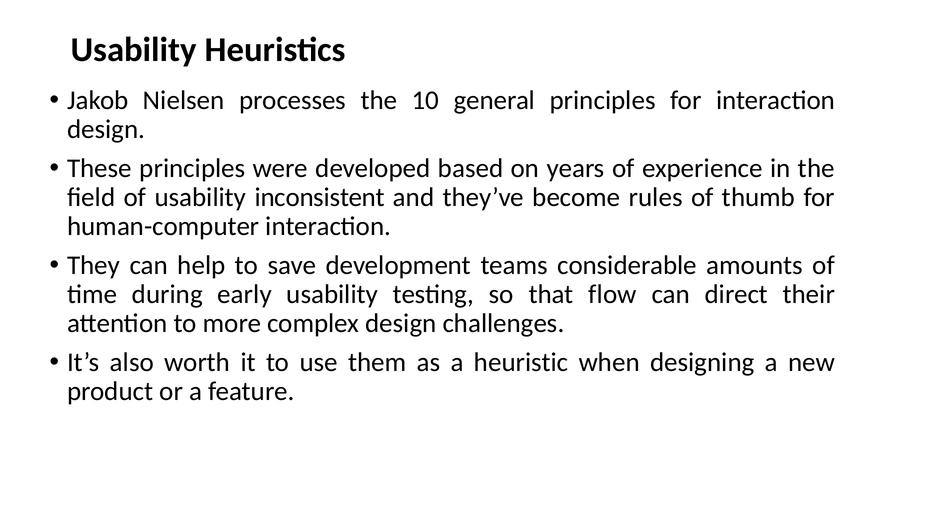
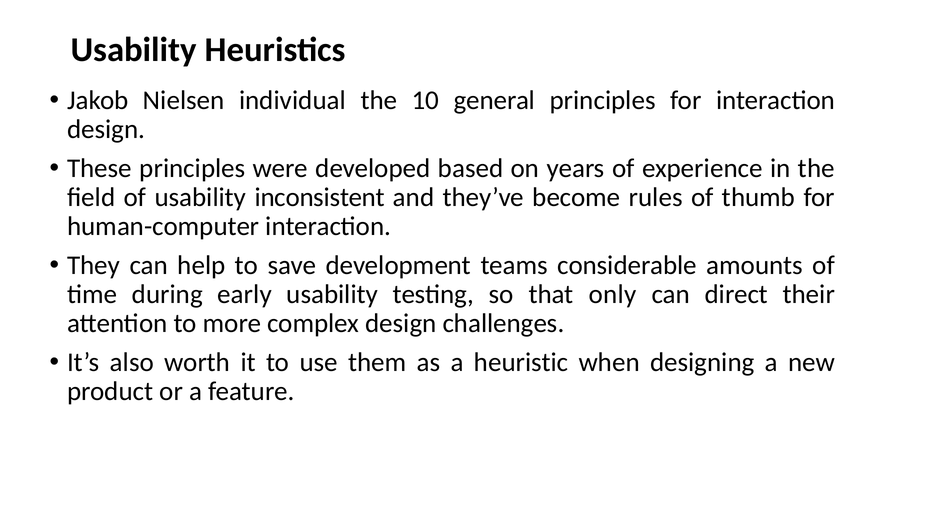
processes: processes -> individual
flow: flow -> only
